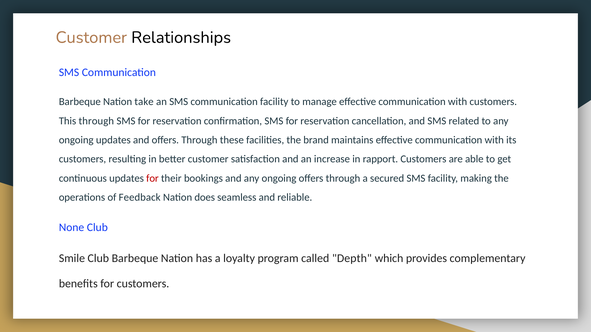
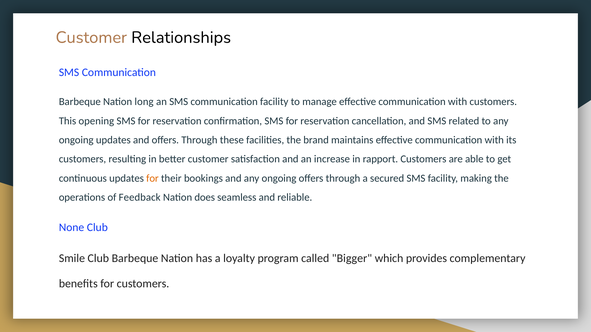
take: take -> long
This through: through -> opening
for at (152, 178) colour: red -> orange
Depth: Depth -> Bigger
